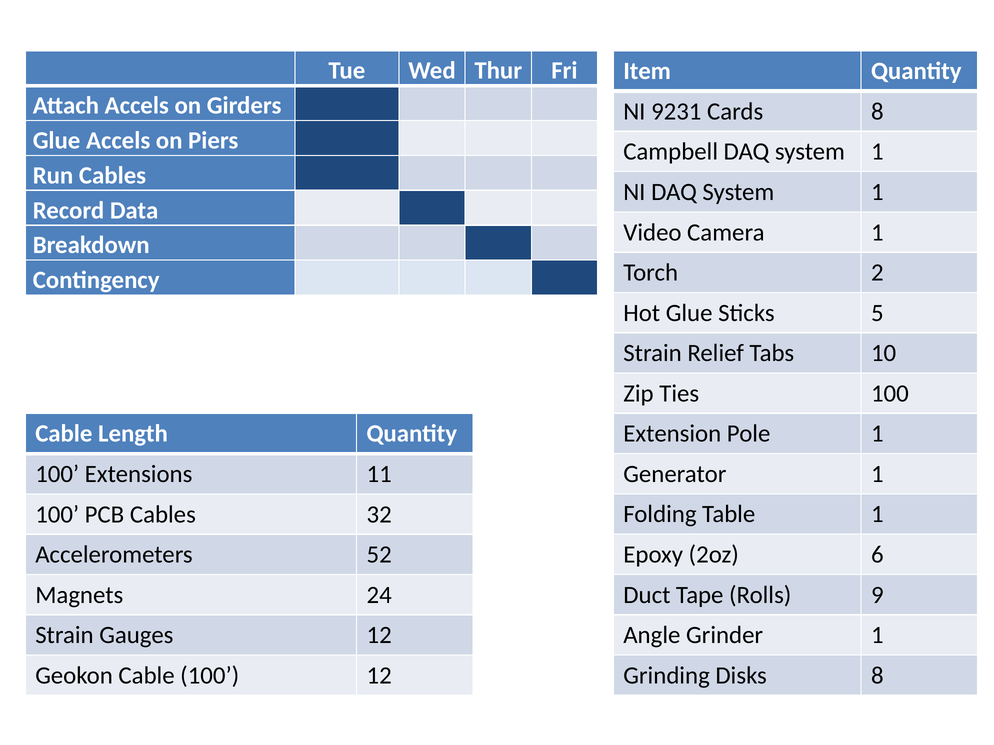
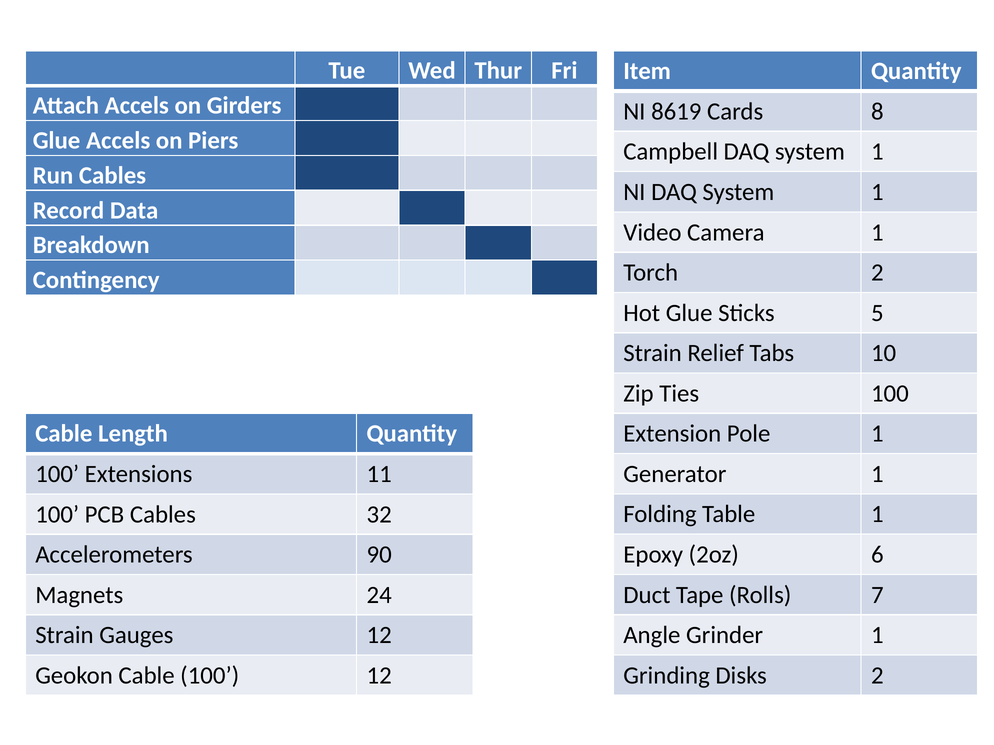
9231: 9231 -> 8619
52: 52 -> 90
9: 9 -> 7
Disks 8: 8 -> 2
